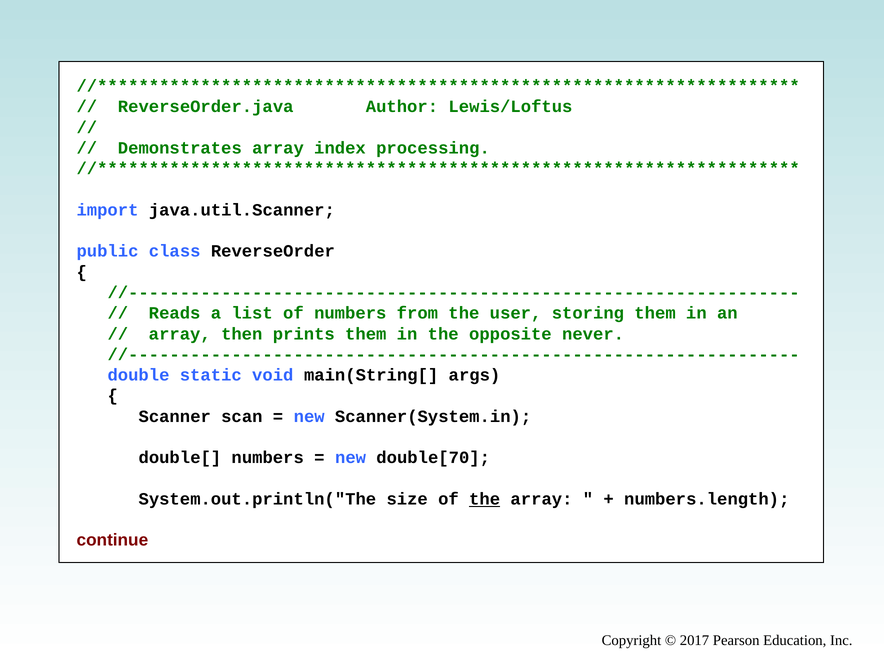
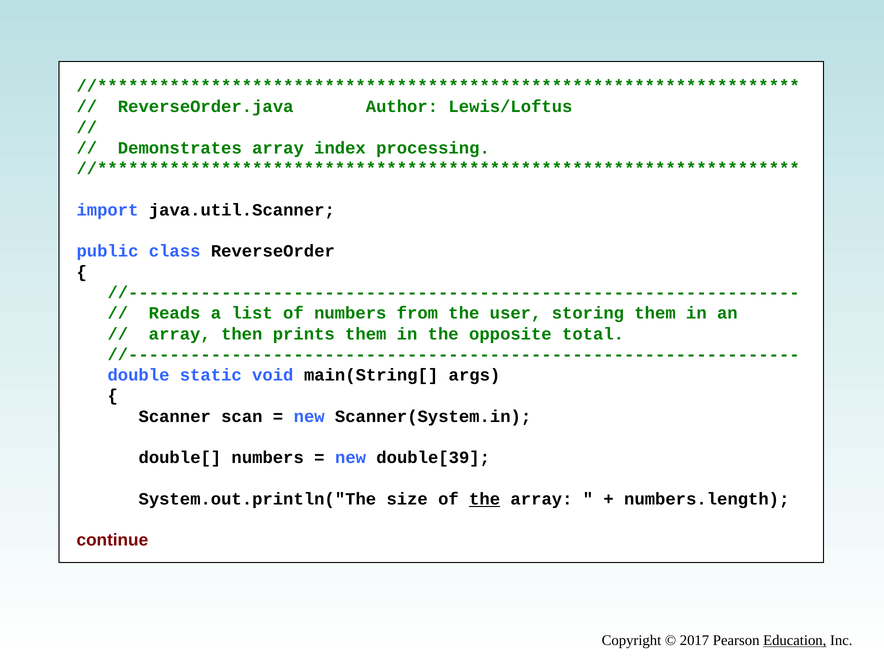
never: never -> total
double[70: double[70 -> double[39
Education underline: none -> present
